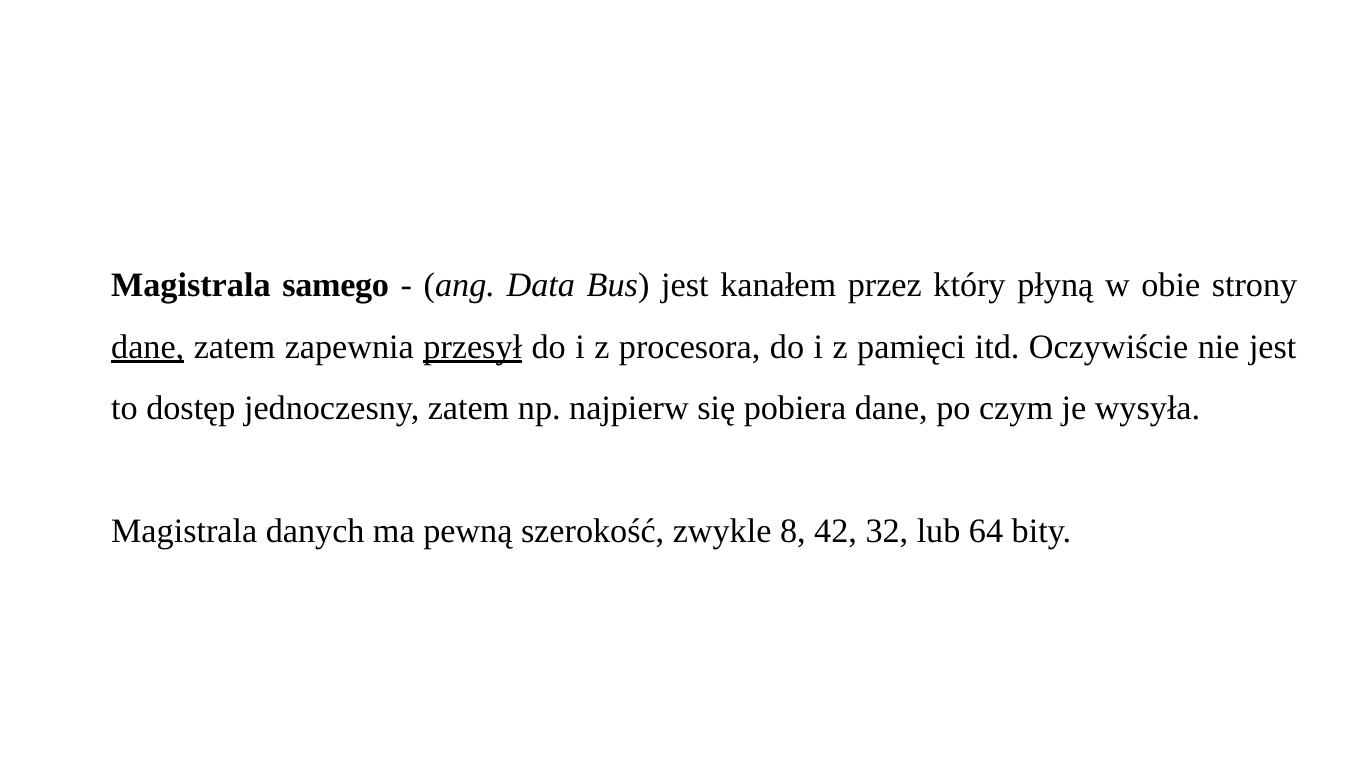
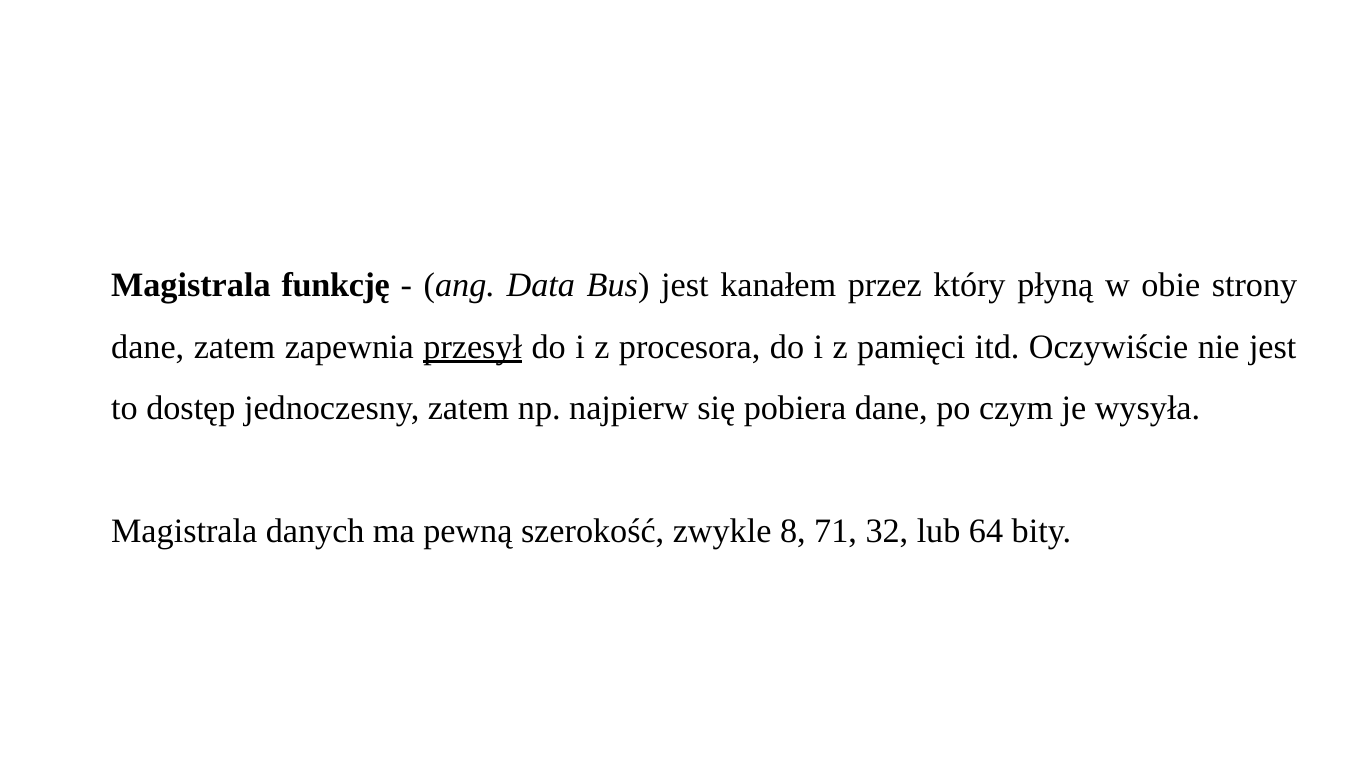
samego: samego -> funkcję
dane at (148, 347) underline: present -> none
42: 42 -> 71
